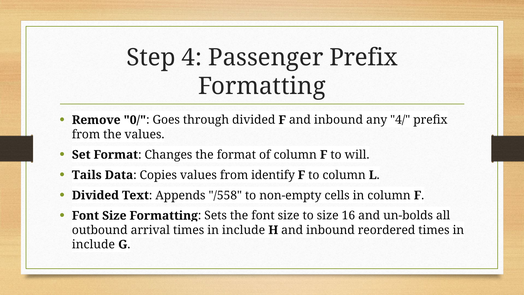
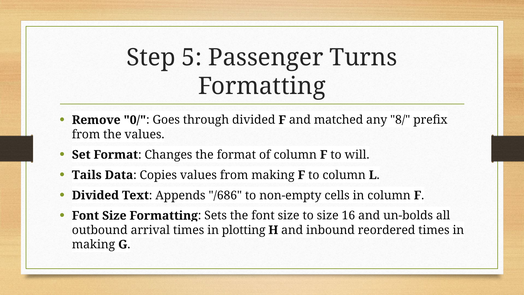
4: 4 -> 5
Passenger Prefix: Prefix -> Turns
F and inbound: inbound -> matched
4/: 4/ -> 8/
from identify: identify -> making
/558: /558 -> /686
arrival times in include: include -> plotting
include at (93, 244): include -> making
